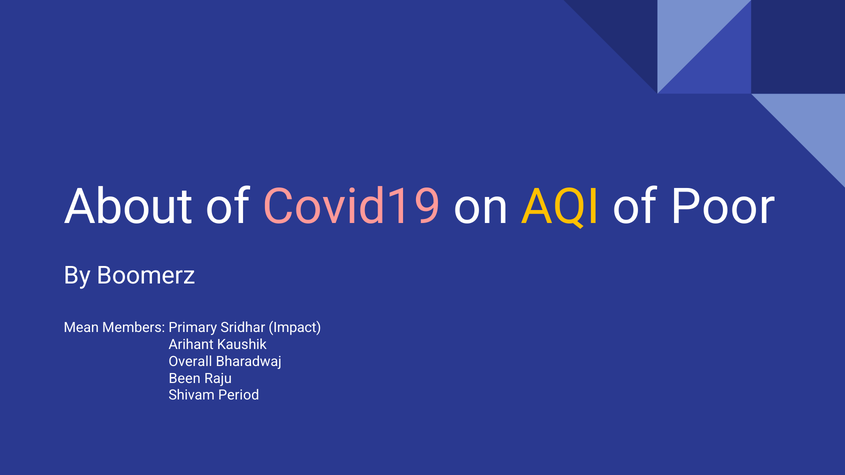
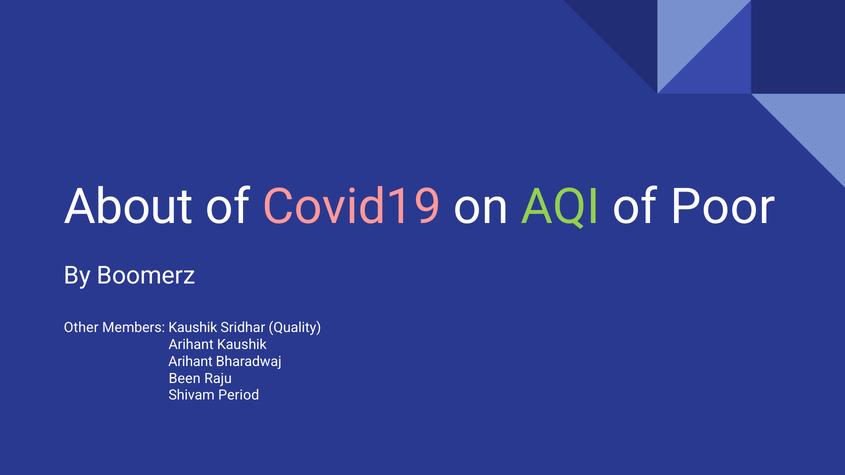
AQI colour: yellow -> light green
Mean: Mean -> Other
Members Primary: Primary -> Kaushik
Impact: Impact -> Quality
Overall at (190, 362): Overall -> Arihant
